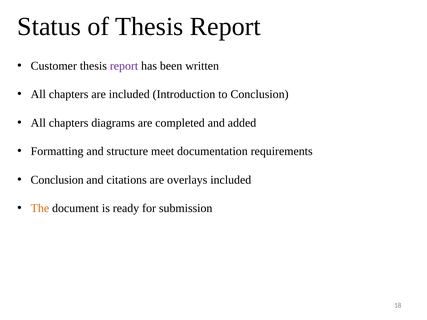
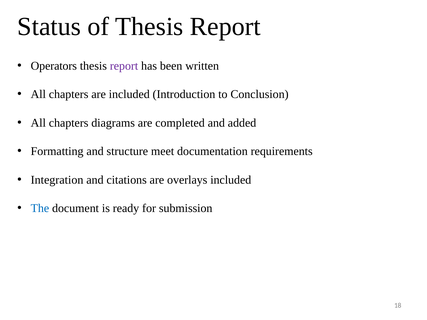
Customer: Customer -> Operators
Conclusion at (57, 180): Conclusion -> Integration
The colour: orange -> blue
